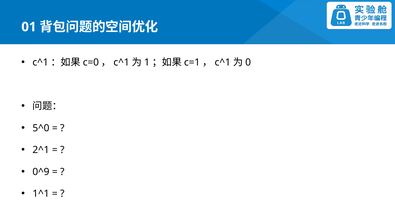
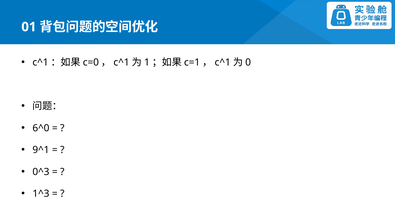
5^0: 5^0 -> 6^0
2^1: 2^1 -> 9^1
0^9: 0^9 -> 0^3
1^1: 1^1 -> 1^3
